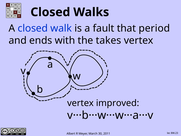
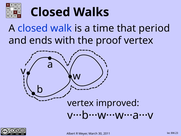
fault: fault -> time
takes: takes -> proof
